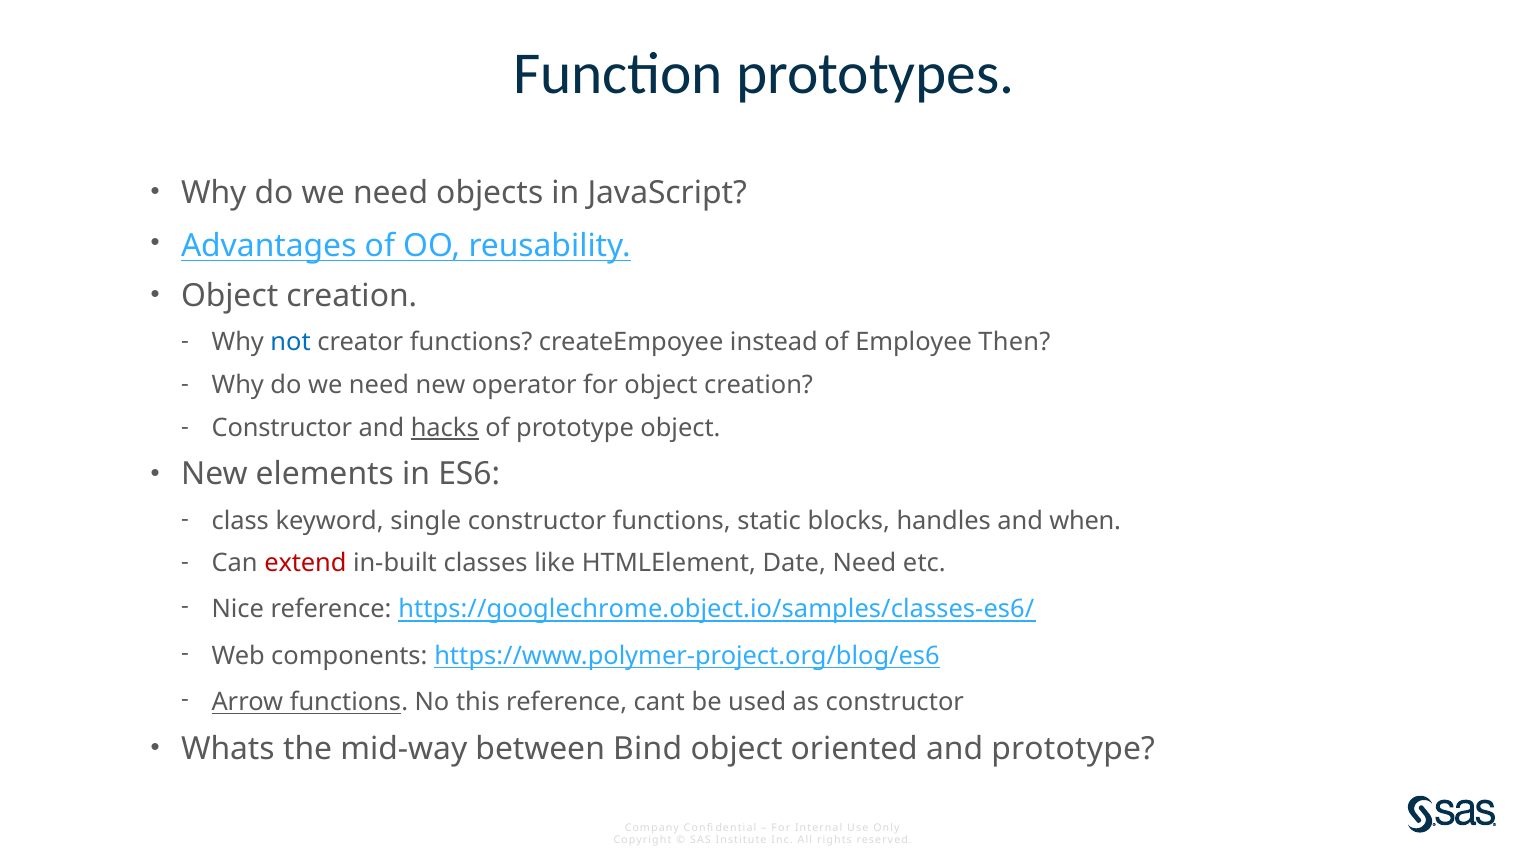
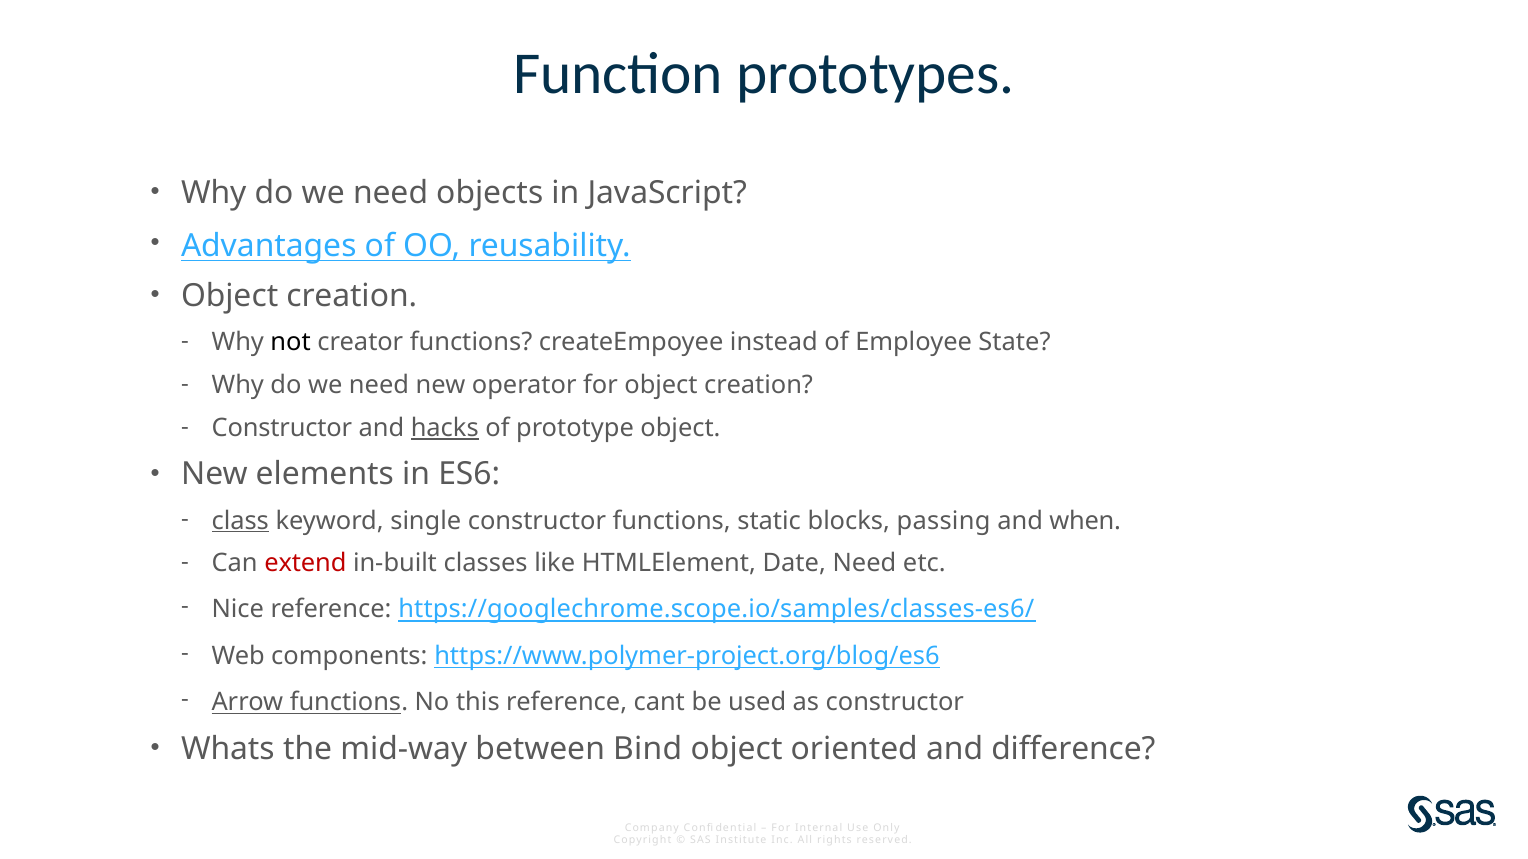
not colour: blue -> black
Then: Then -> State
class underline: none -> present
handles: handles -> passing
https://googlechrome.object.io/samples/classes-es6/: https://googlechrome.object.io/samples/classes-es6/ -> https://googlechrome.scope.io/samples/classes-es6/
and prototype: prototype -> difference
